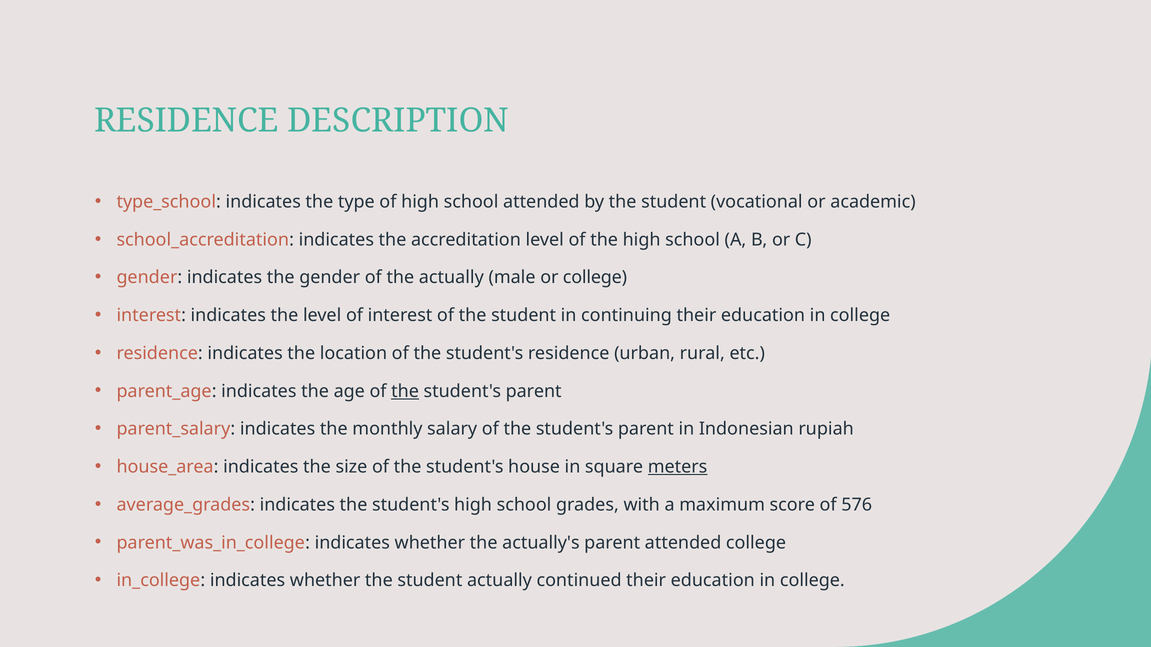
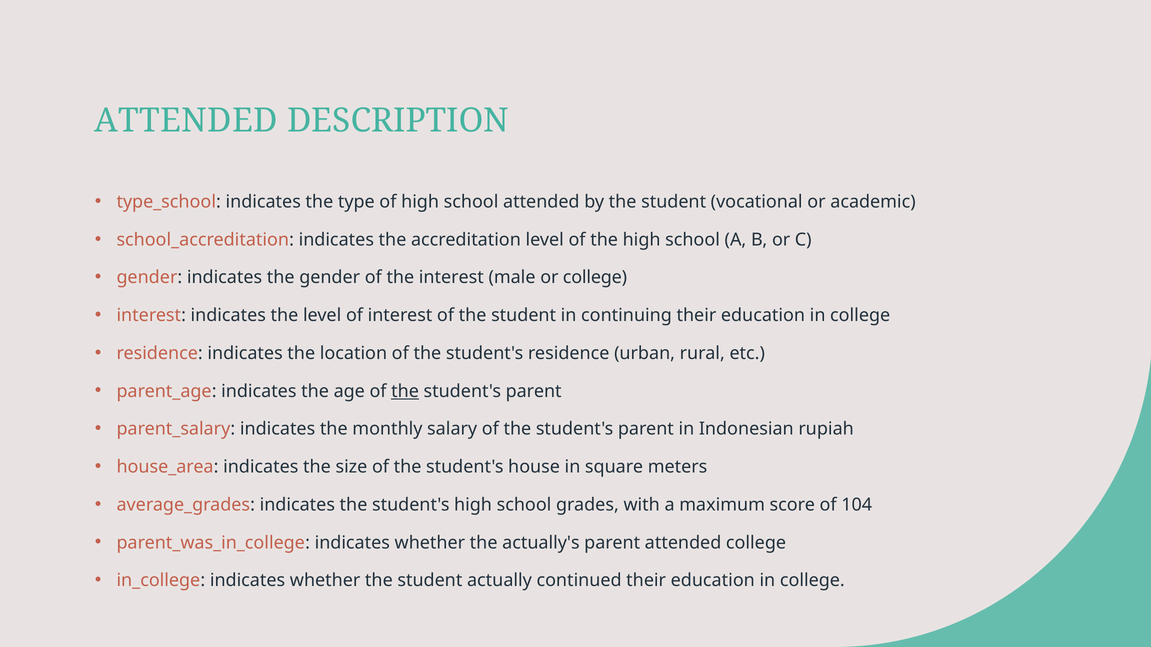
RESIDENCE at (186, 121): RESIDENCE -> ATTENDED
the actually: actually -> interest
meters underline: present -> none
576: 576 -> 104
